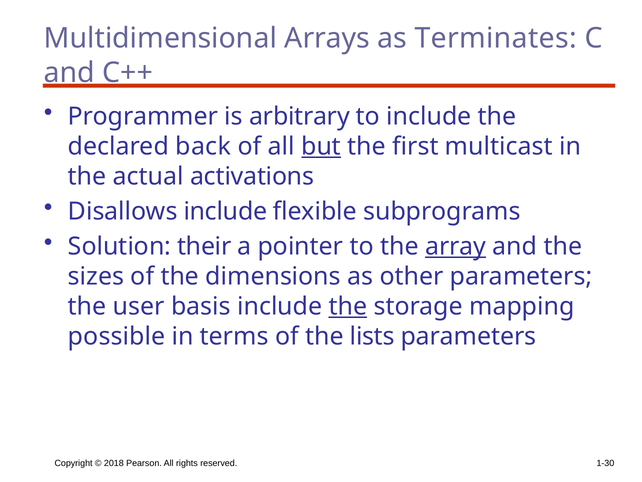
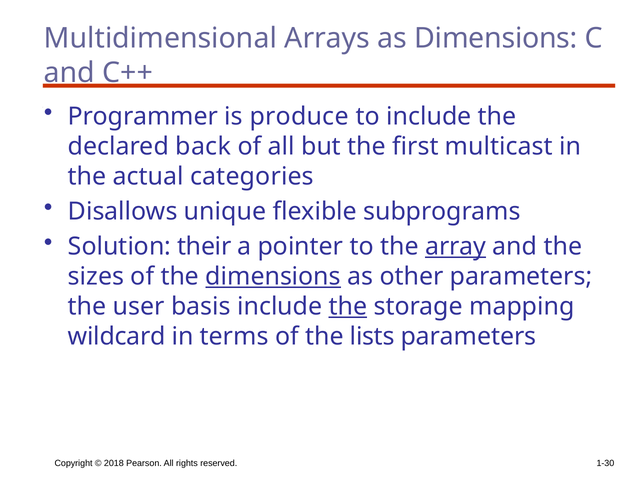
as Terminates: Terminates -> Dimensions
arbitrary: arbitrary -> produce
but underline: present -> none
activations: activations -> categories
Disallows include: include -> unique
dimensions at (273, 276) underline: none -> present
possible: possible -> wildcard
